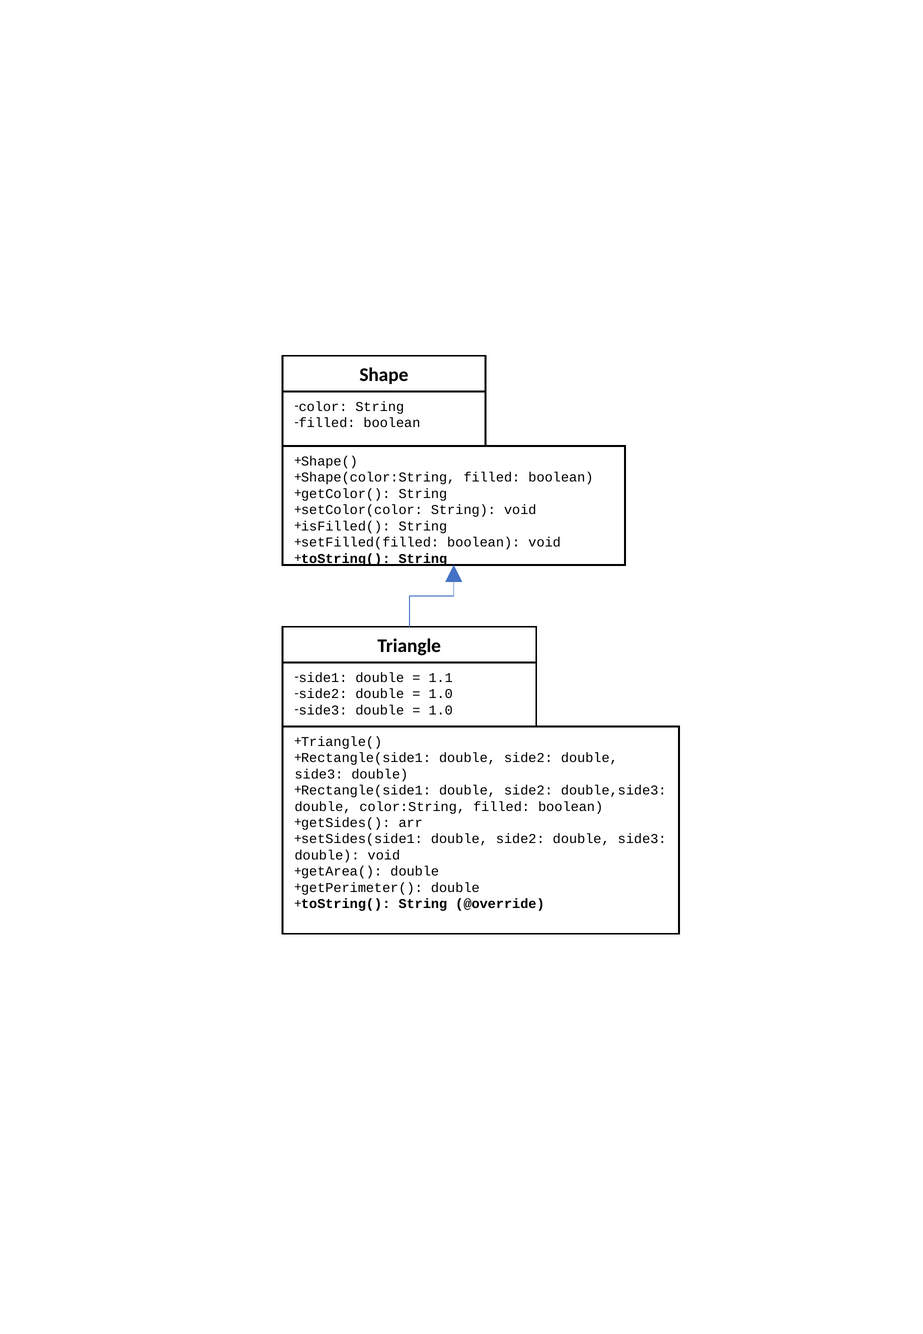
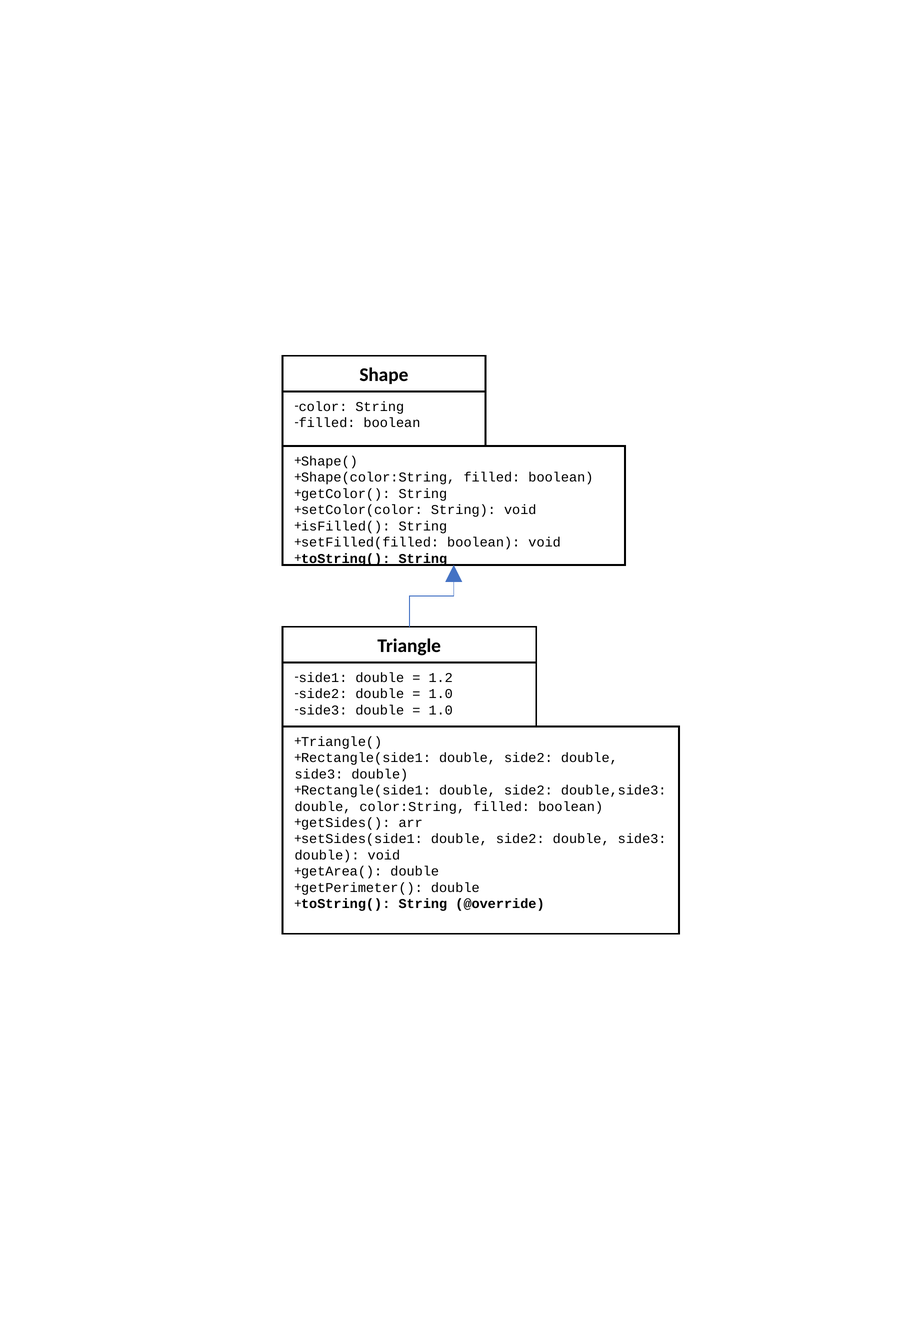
1.1: 1.1 -> 1.2
